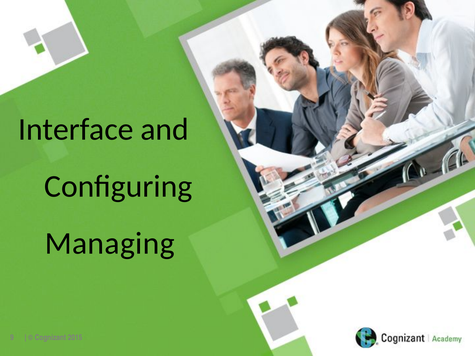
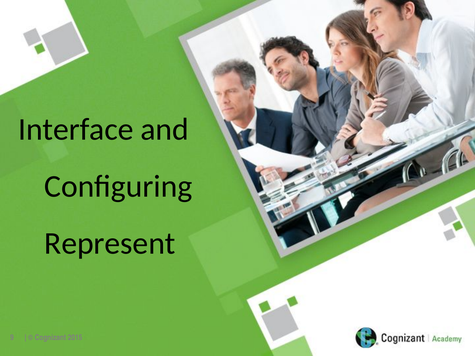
Managing: Managing -> Represent
